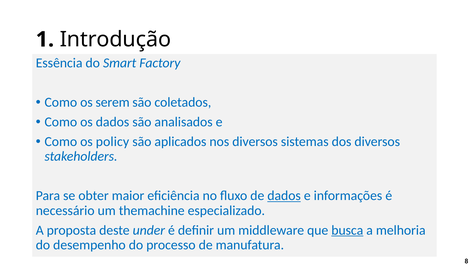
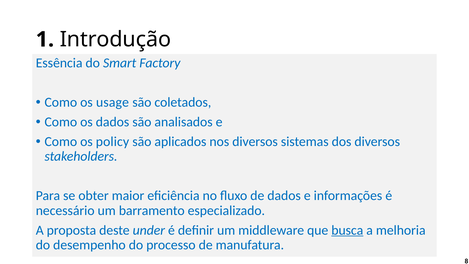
serem: serem -> usage
dados at (284, 196) underline: present -> none
themachine: themachine -> barramento
